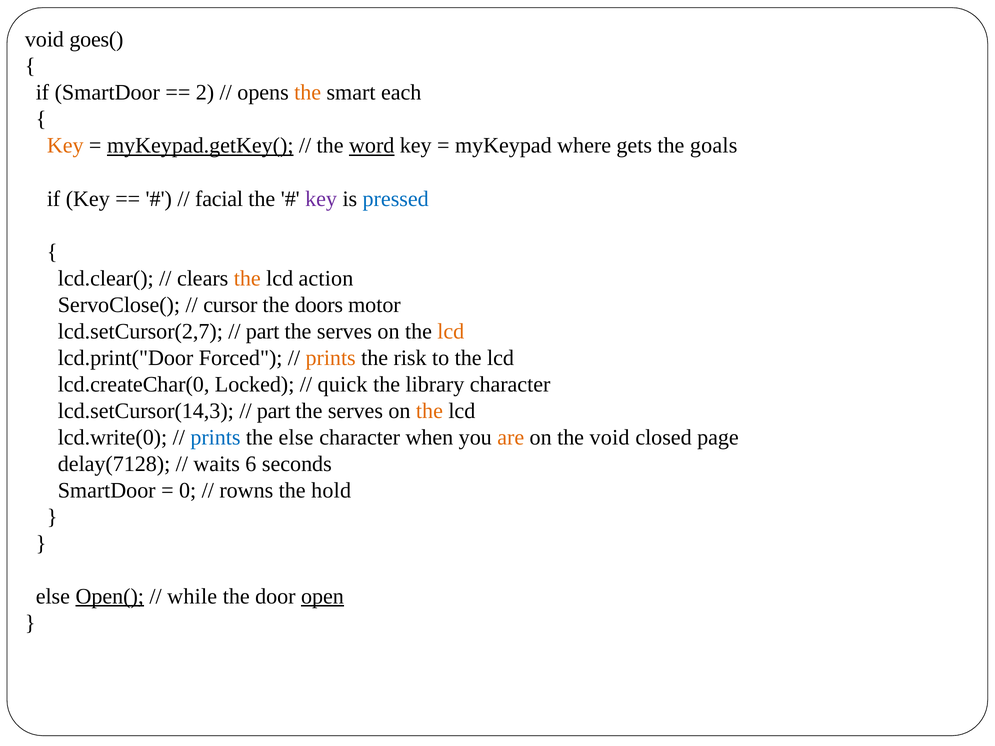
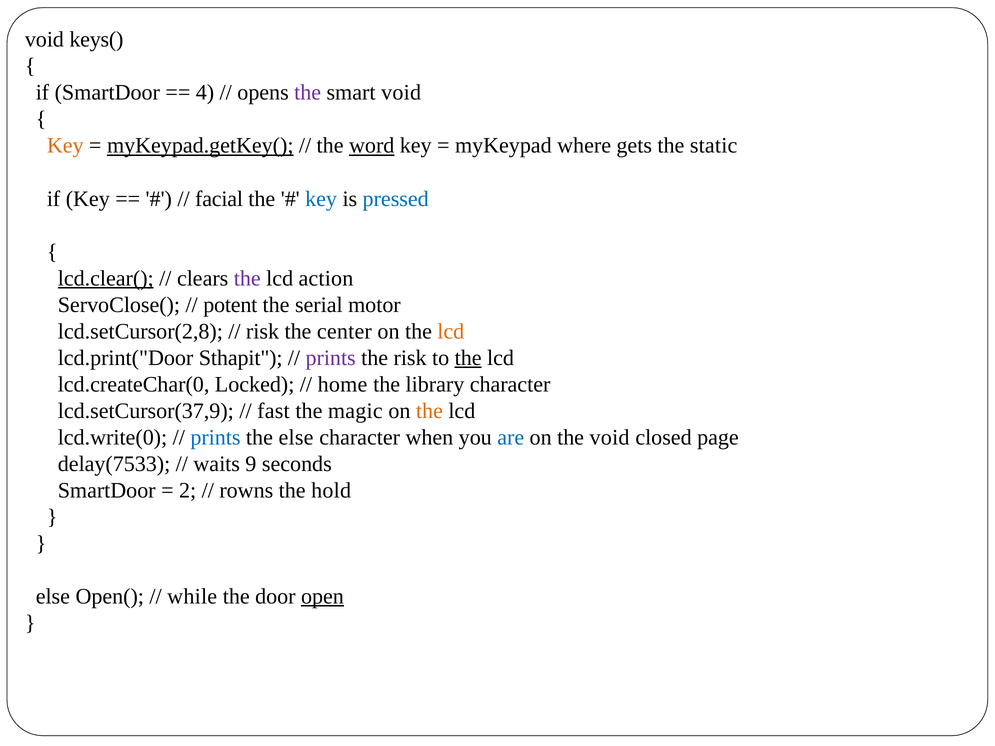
goes(: goes( -> keys(
2: 2 -> 4
the at (308, 93) colour: orange -> purple
smart each: each -> void
goals: goals -> static
key at (321, 199) colour: purple -> blue
lcd.clear( underline: none -> present
the at (247, 278) colour: orange -> purple
cursor: cursor -> potent
doors: doors -> serial
lcd.setCursor(2,7: lcd.setCursor(2,7 -> lcd.setCursor(2,8
part at (263, 331): part -> risk
serves at (345, 331): serves -> center
Forced: Forced -> Sthapit
prints at (331, 358) colour: orange -> purple
the at (468, 358) underline: none -> present
quick: quick -> home
lcd.setCursor(14,3: lcd.setCursor(14,3 -> lcd.setCursor(37,9
part at (274, 411): part -> fast
serves at (355, 411): serves -> magic
are colour: orange -> blue
delay(7128: delay(7128 -> delay(7533
6: 6 -> 9
0: 0 -> 2
Open( underline: present -> none
